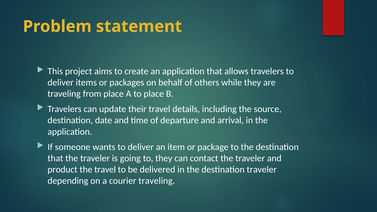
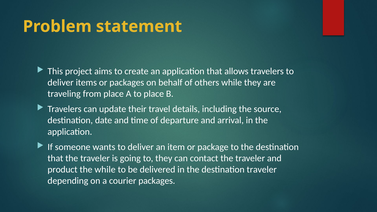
the travel: travel -> while
courier traveling: traveling -> packages
